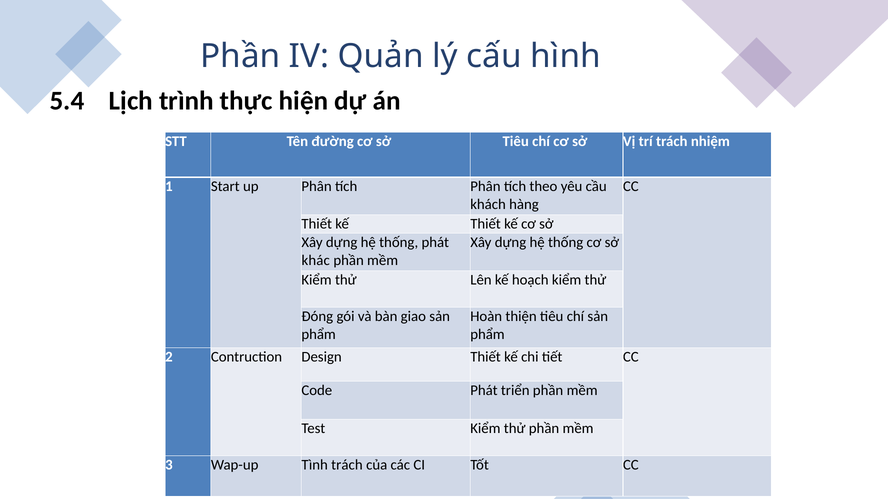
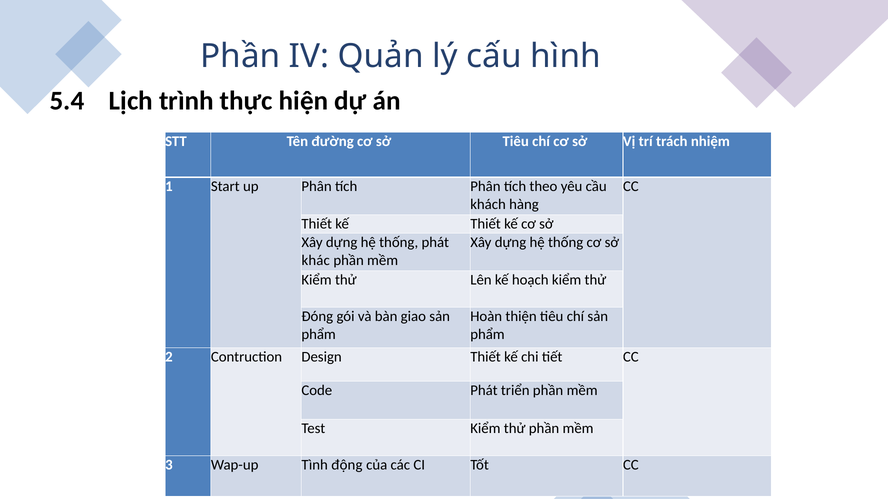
Tình trách: trách -> động
